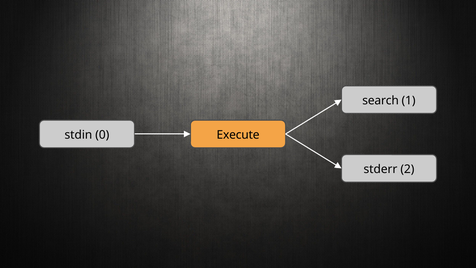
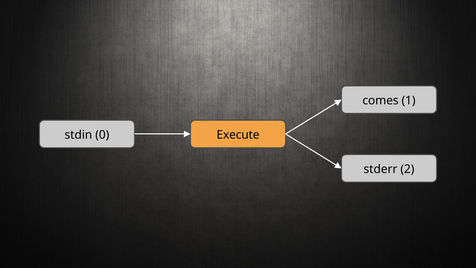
search: search -> comes
